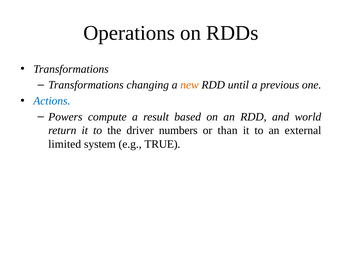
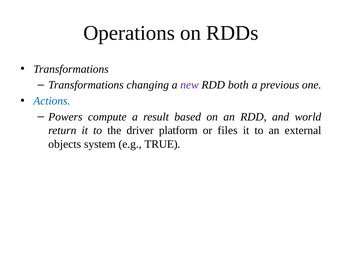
new colour: orange -> purple
until: until -> both
numbers: numbers -> platform
than: than -> files
limited: limited -> objects
